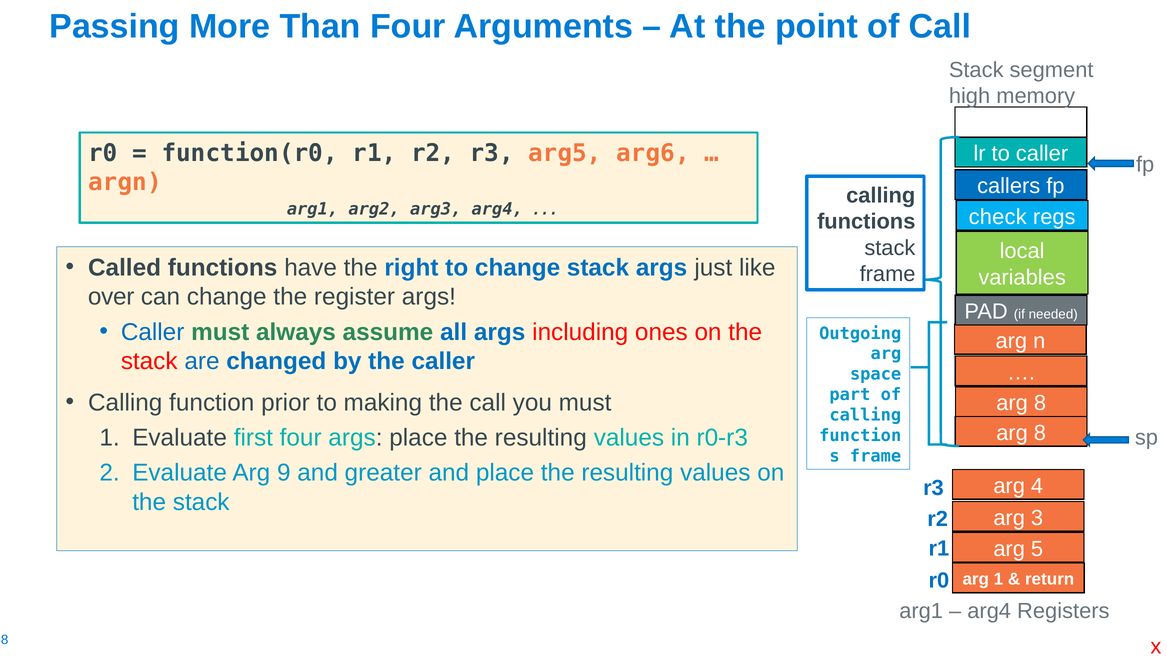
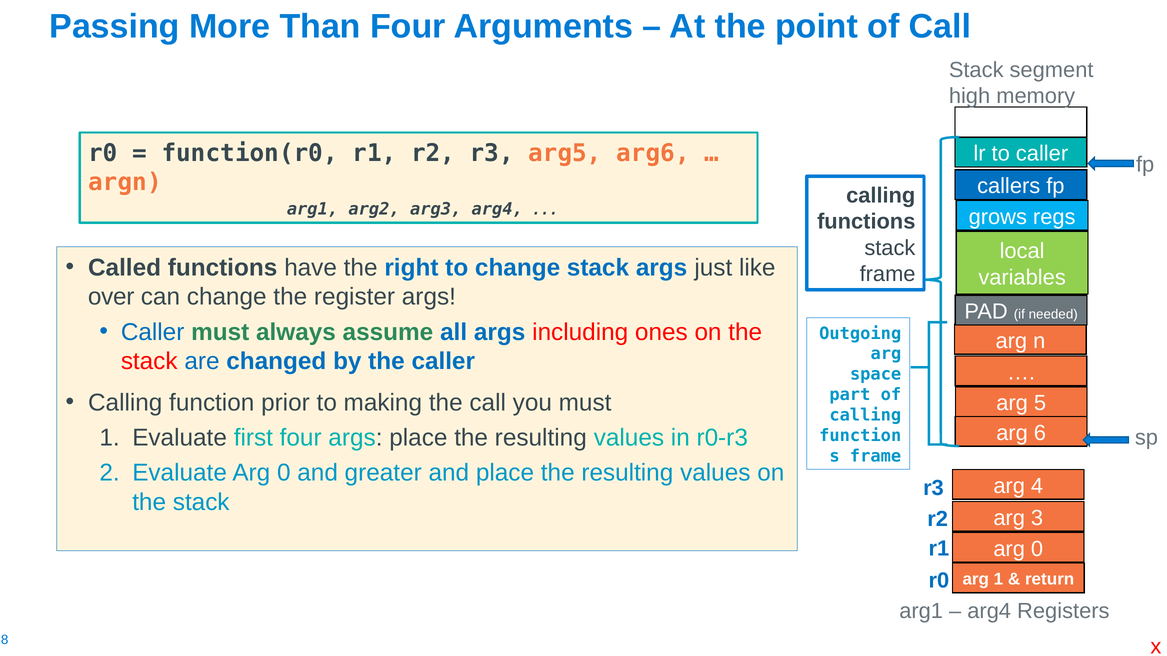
check: check -> grows
8 at (1040, 404): 8 -> 5
8 at (1040, 433): 8 -> 6
Evaluate Arg 9: 9 -> 0
5 at (1037, 549): 5 -> 0
